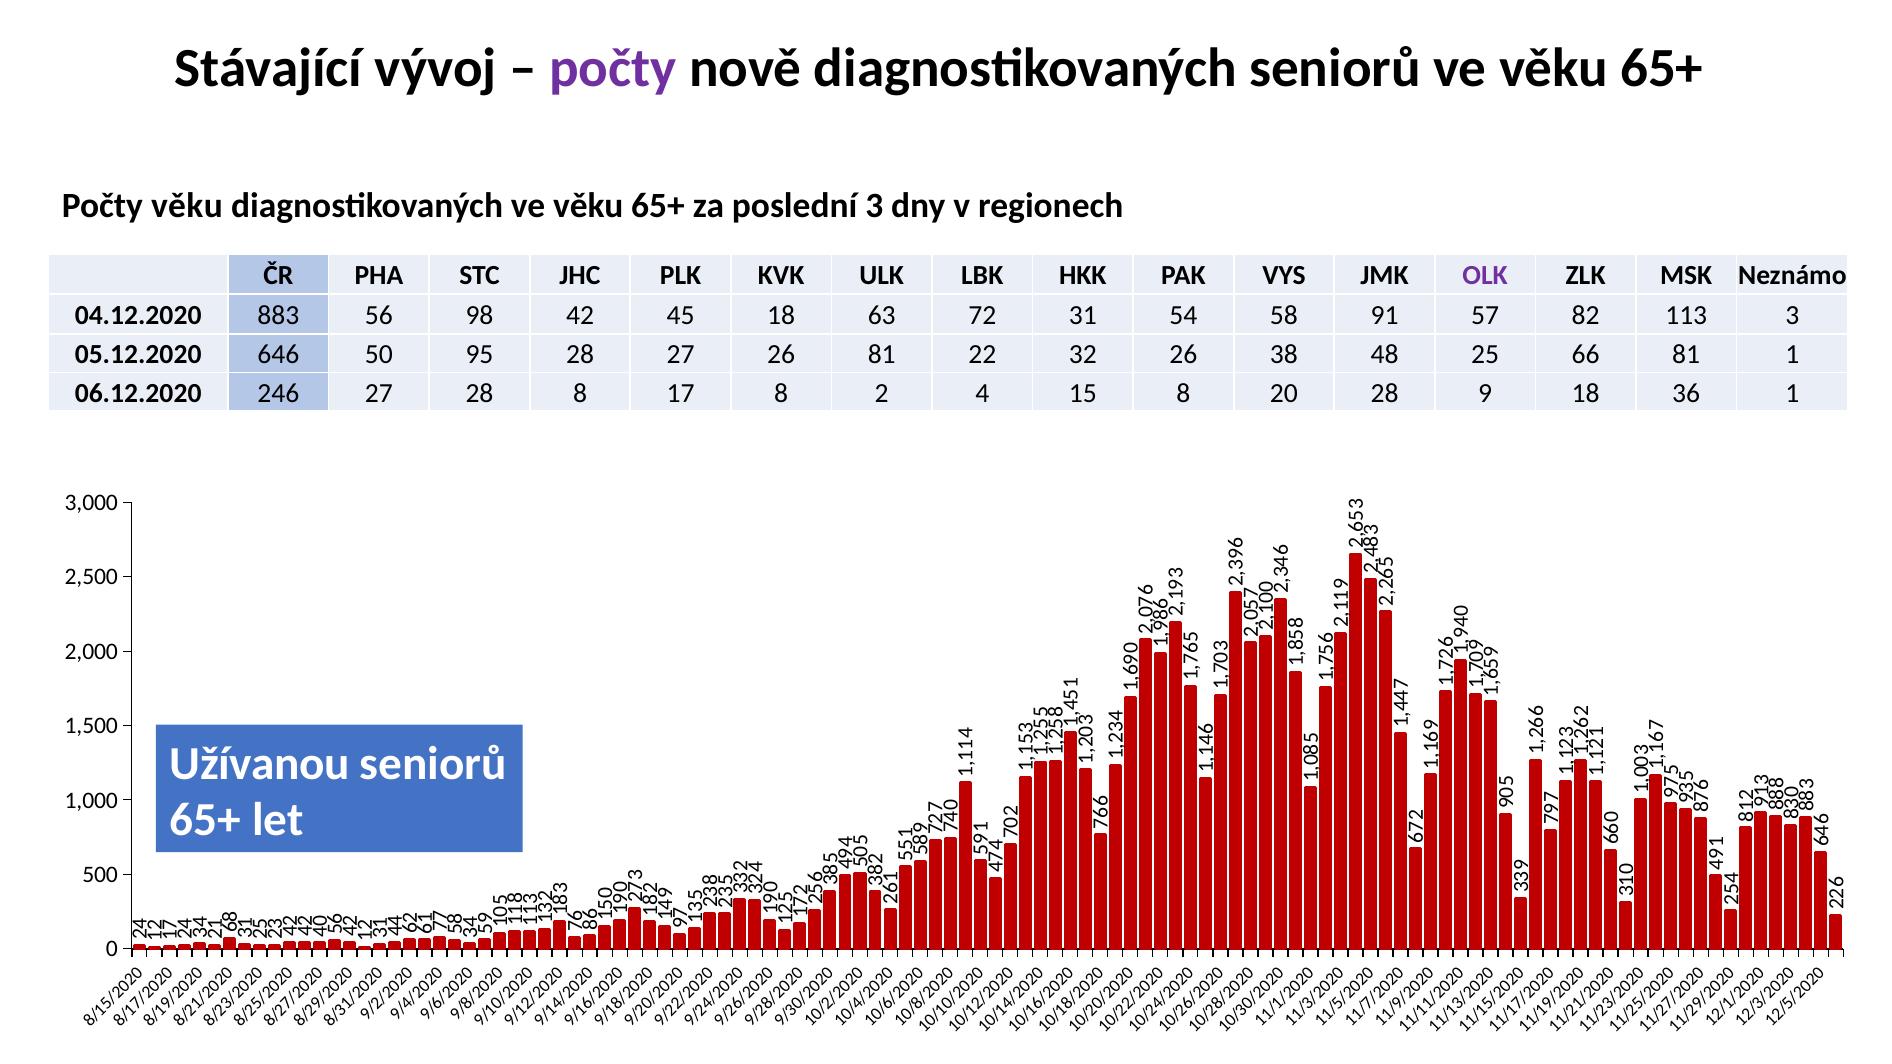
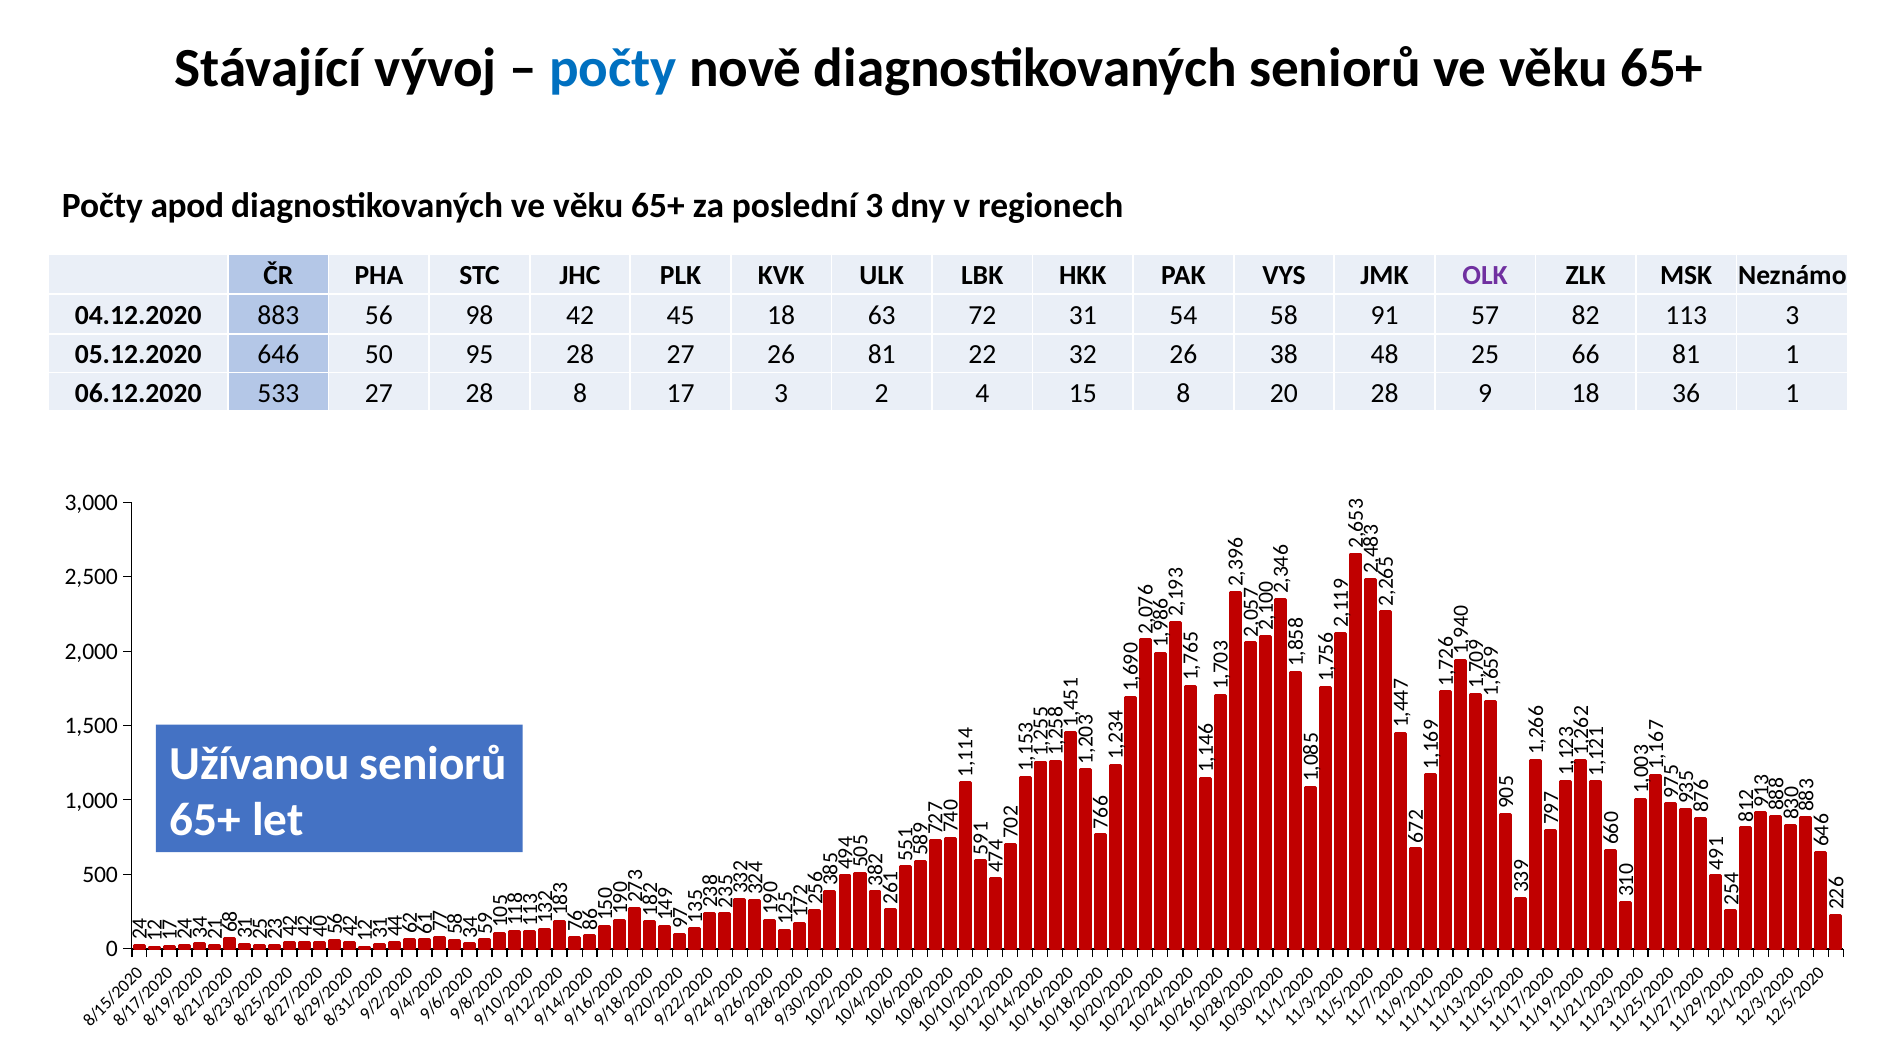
počty at (613, 68) colour: purple -> blue
Počty věku: věku -> apod
246: 246 -> 533
17 8: 8 -> 3
